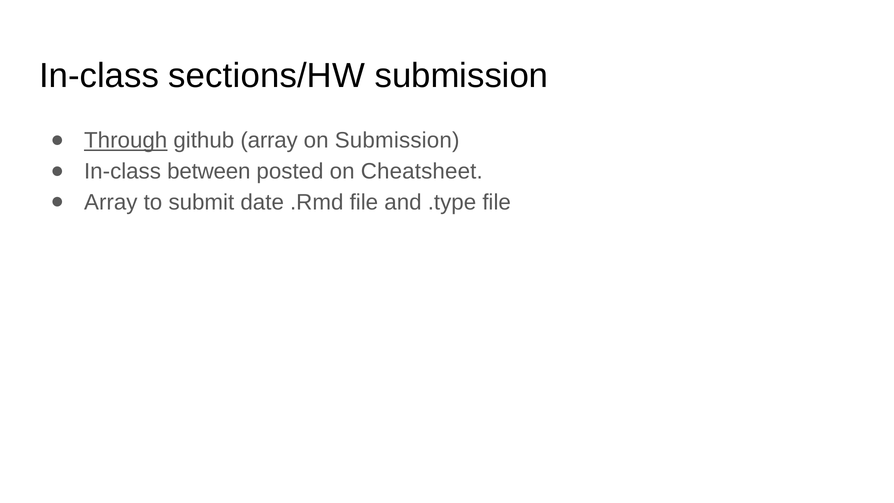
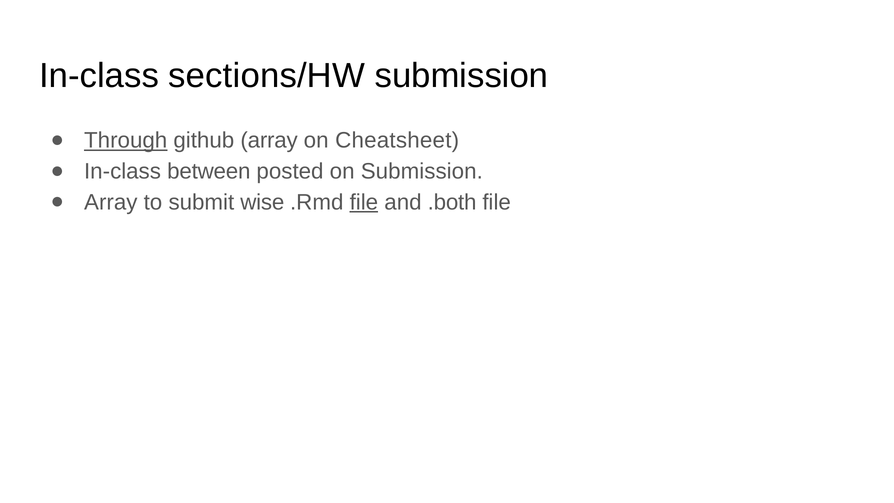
on Submission: Submission -> Cheatsheet
on Cheatsheet: Cheatsheet -> Submission
date: date -> wise
file at (364, 202) underline: none -> present
.type: .type -> .both
